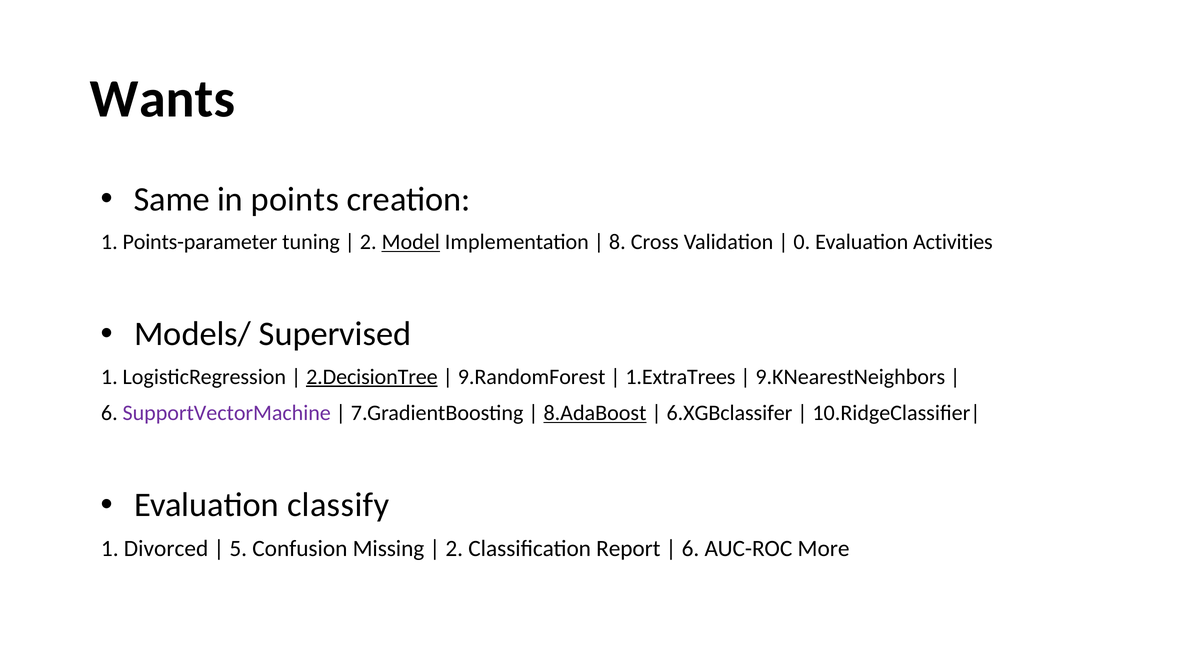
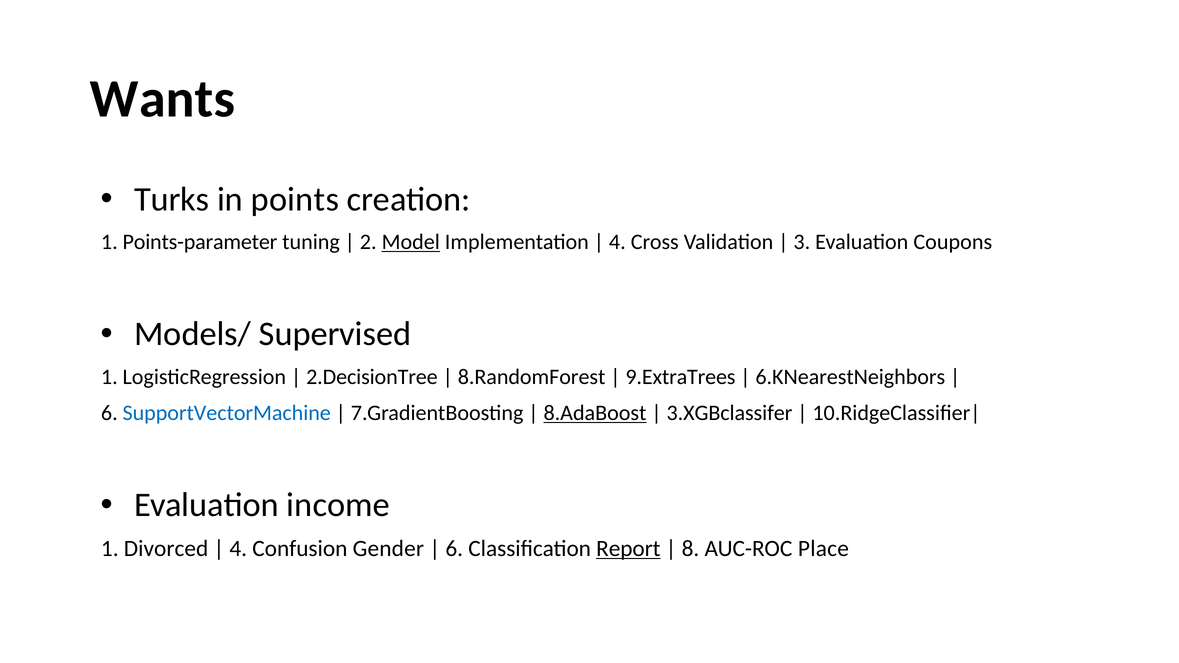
Same: Same -> Turks
8 at (617, 242): 8 -> 4
0: 0 -> 3
Activities: Activities -> Coupons
2.DecisionTree underline: present -> none
9.RandomForest: 9.RandomForest -> 8.RandomForest
1.ExtraTrees: 1.ExtraTrees -> 9.ExtraTrees
9.KNearestNeighbors: 9.KNearestNeighbors -> 6.KNearestNeighbors
SupportVectorMachine colour: purple -> blue
6.XGBclassifer: 6.XGBclassifer -> 3.XGBclassifer
classify: classify -> income
5 at (238, 549): 5 -> 4
Missing: Missing -> Gender
2 at (454, 549): 2 -> 6
Report underline: none -> present
6 at (690, 549): 6 -> 8
More: More -> Place
